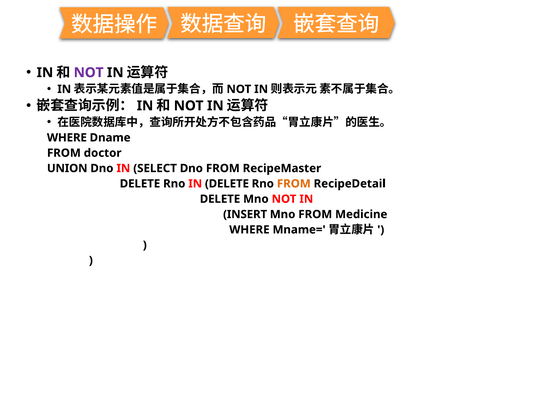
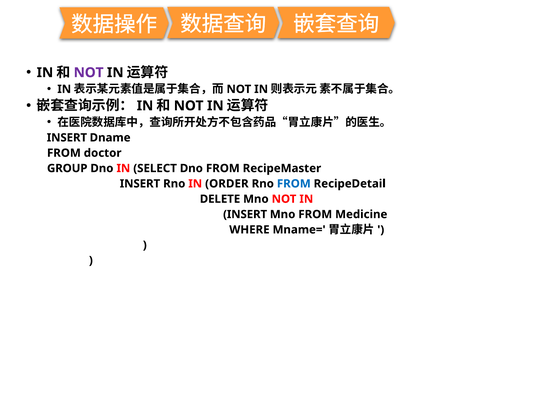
WHERE at (67, 138): WHERE -> INSERT
UNION: UNION -> GROUP
DELETE at (140, 184): DELETE -> INSERT
IN DELETE: DELETE -> ORDER
FROM at (294, 184) colour: orange -> blue
